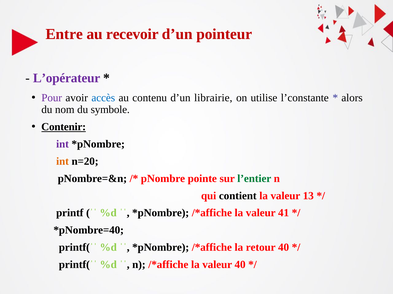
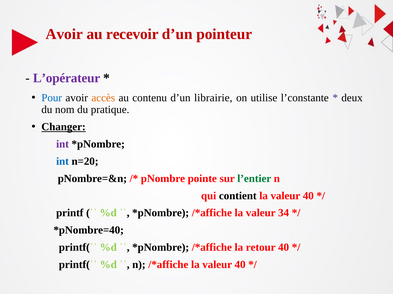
Entre at (64, 34): Entre -> Avoir
Pour colour: purple -> blue
accès colour: blue -> orange
alors: alors -> deux
symbole: symbole -> pratique
Contenir: Contenir -> Changer
int at (62, 162) colour: orange -> blue
13 at (308, 196): 13 -> 40
41: 41 -> 34
